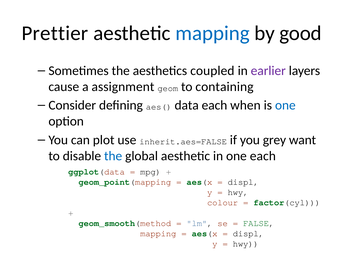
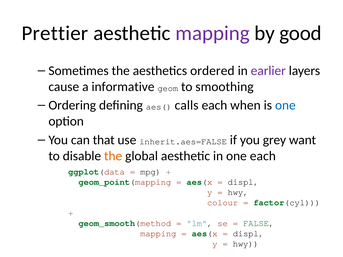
mapping at (213, 33) colour: blue -> purple
coupled: coupled -> ordered
assignment: assignment -> informative
containing: containing -> smoothing
Consider: Consider -> Ordering
data: data -> calls
plot: plot -> that
the at (113, 156) colour: blue -> orange
